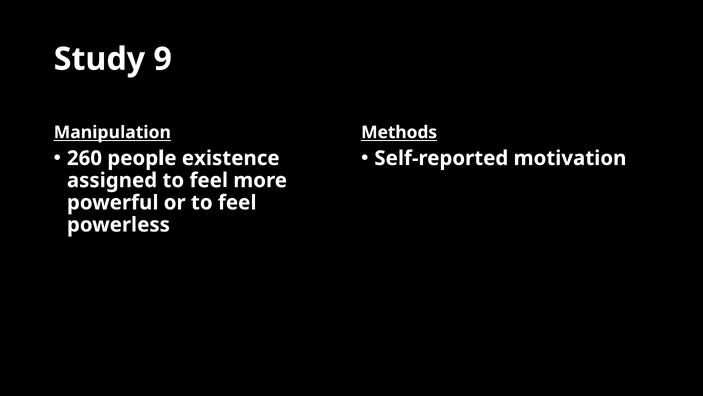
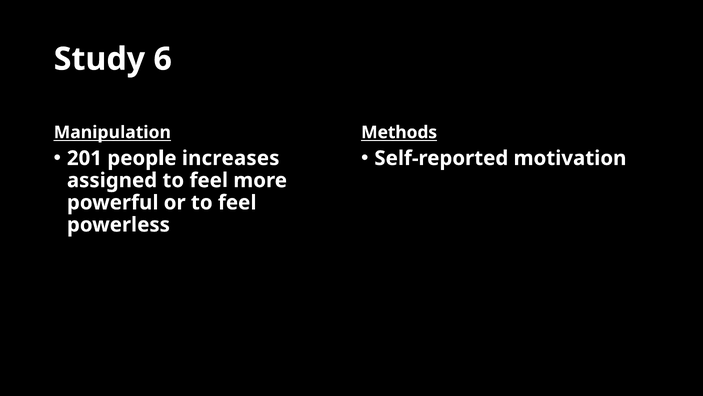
9: 9 -> 6
260: 260 -> 201
existence: existence -> increases
